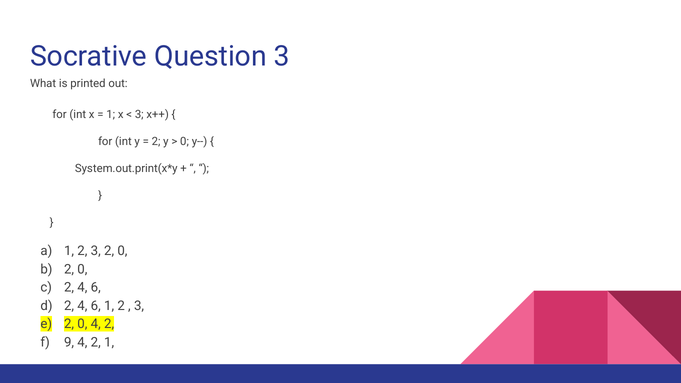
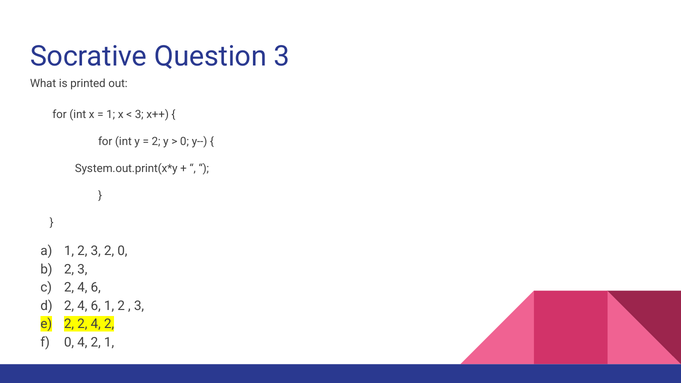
0 at (82, 269): 0 -> 3
0 at (82, 324): 0 -> 2
9 at (69, 342): 9 -> 0
